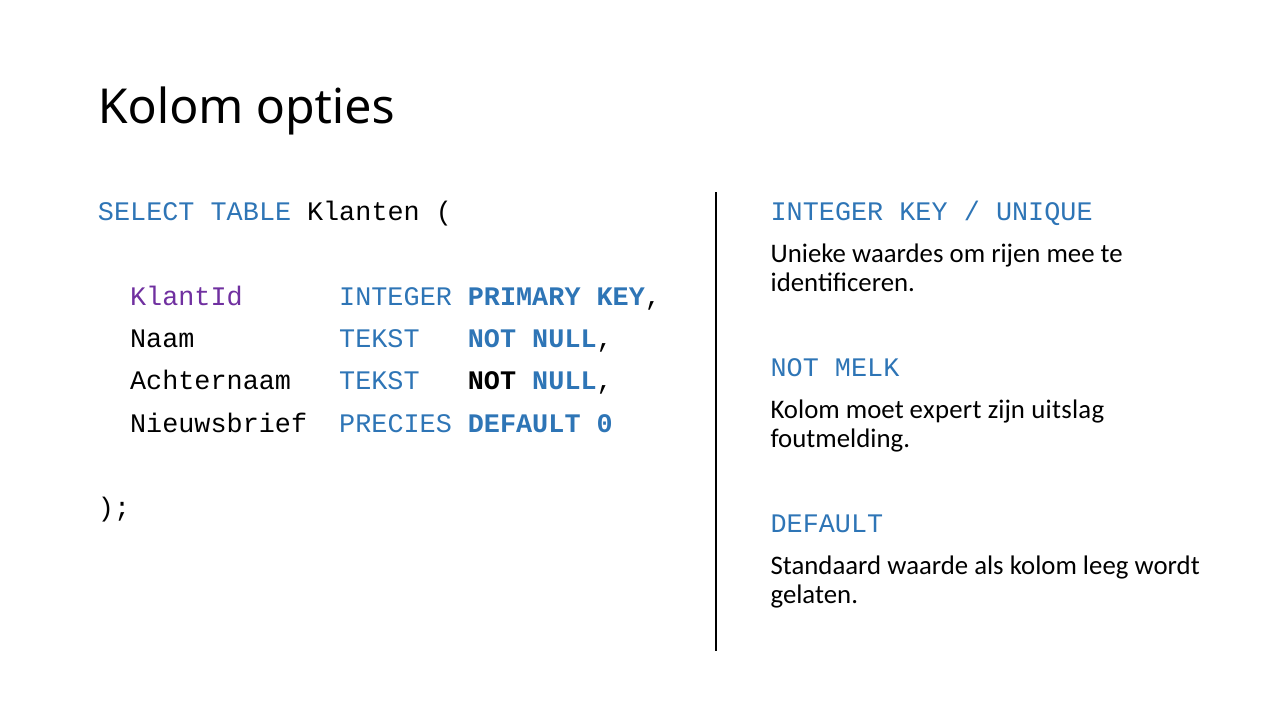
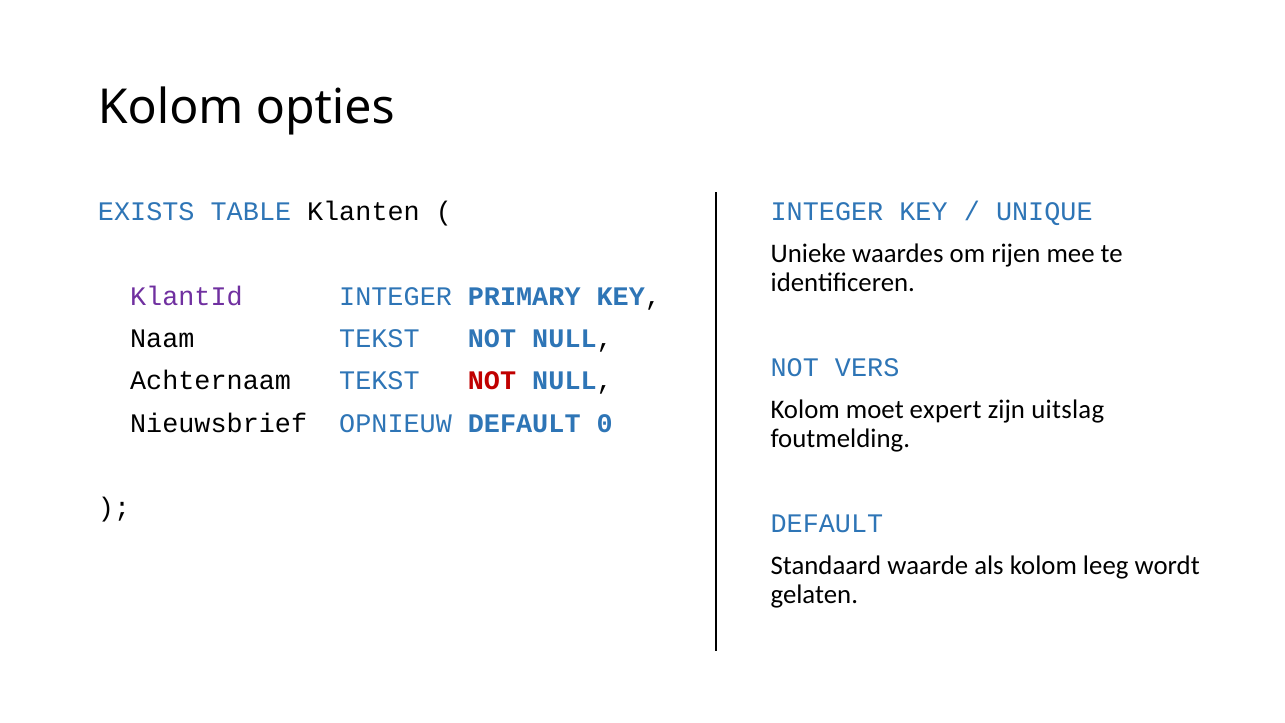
SELECT: SELECT -> EXISTS
MELK: MELK -> VERS
NOT at (492, 381) colour: black -> red
PRECIES: PRECIES -> OPNIEUW
